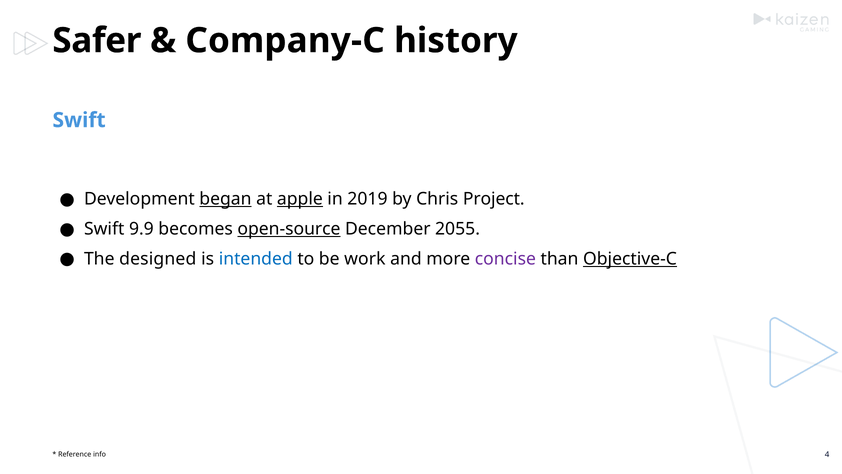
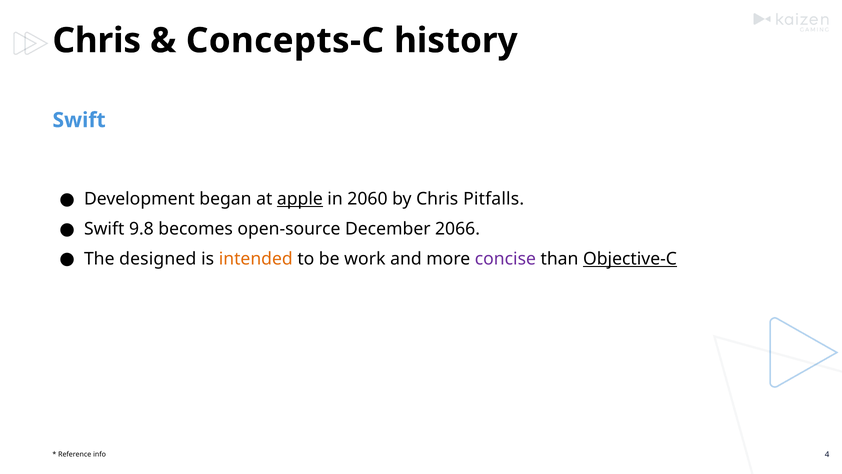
Safer at (97, 41): Safer -> Chris
Company-C: Company-C -> Concepts-C
began underline: present -> none
2019: 2019 -> 2060
Project: Project -> Pitfalls
9.9: 9.9 -> 9.8
open-source underline: present -> none
2055: 2055 -> 2066
intended colour: blue -> orange
